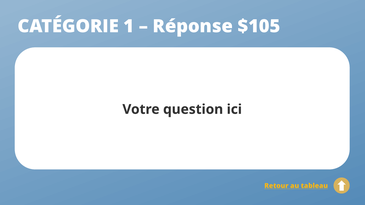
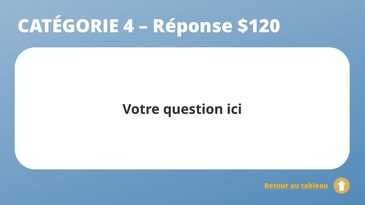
1: 1 -> 4
$105: $105 -> $120
